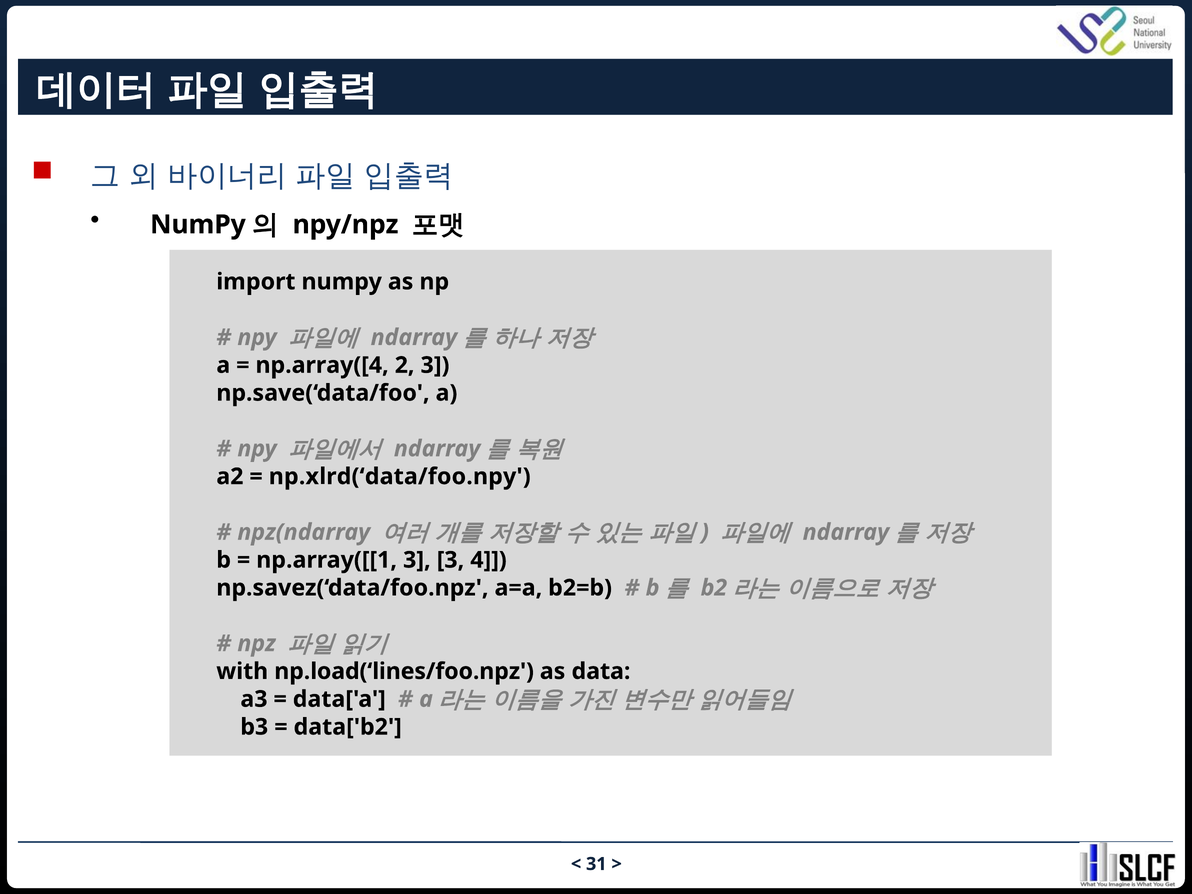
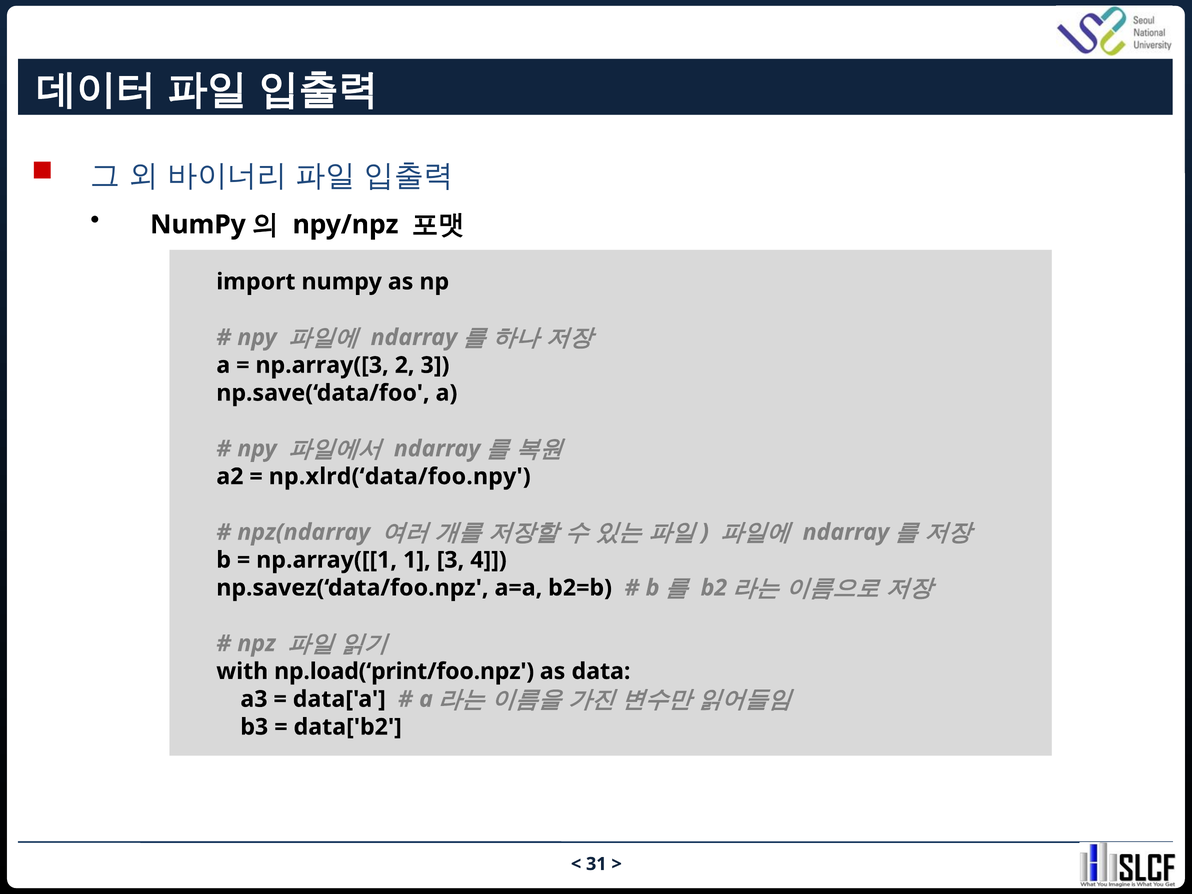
np.array([4: np.array([4 -> np.array([3
np.array([[1 3: 3 -> 1
np.load(‘lines/foo.npz: np.load(‘lines/foo.npz -> np.load(‘print/foo.npz
